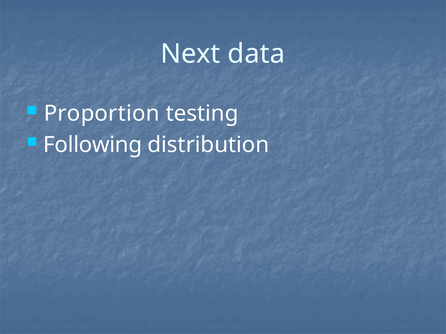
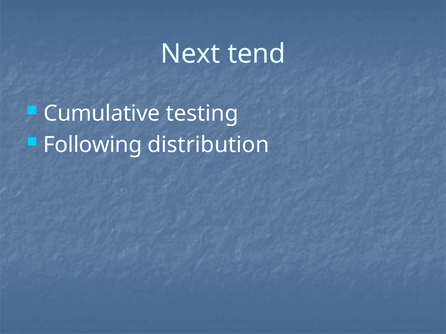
data: data -> tend
Proportion: Proportion -> Cumulative
